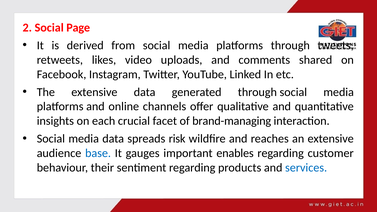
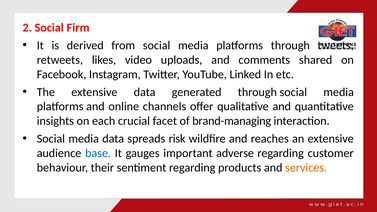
Page: Page -> Firm
enables: enables -> adverse
services colour: blue -> orange
